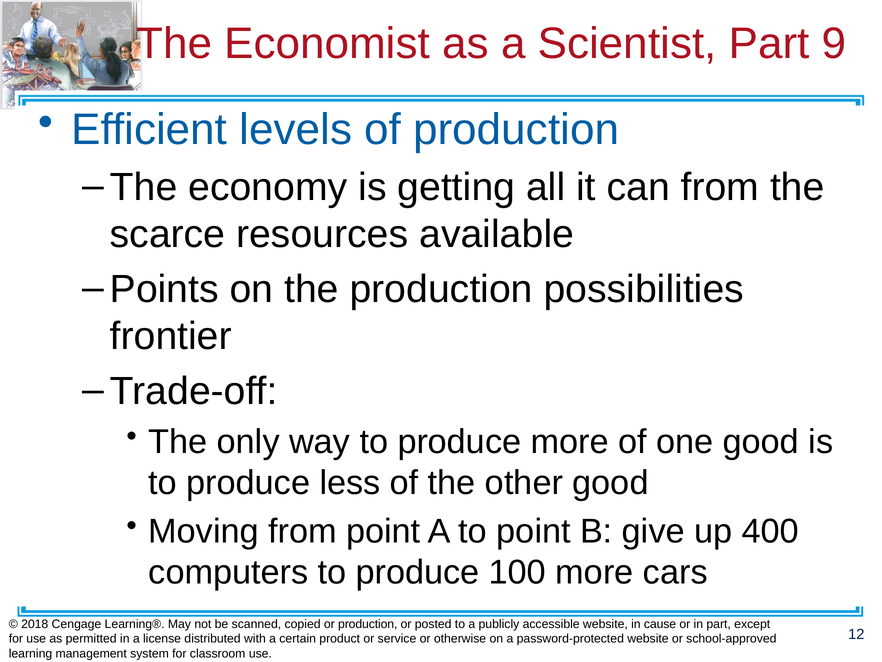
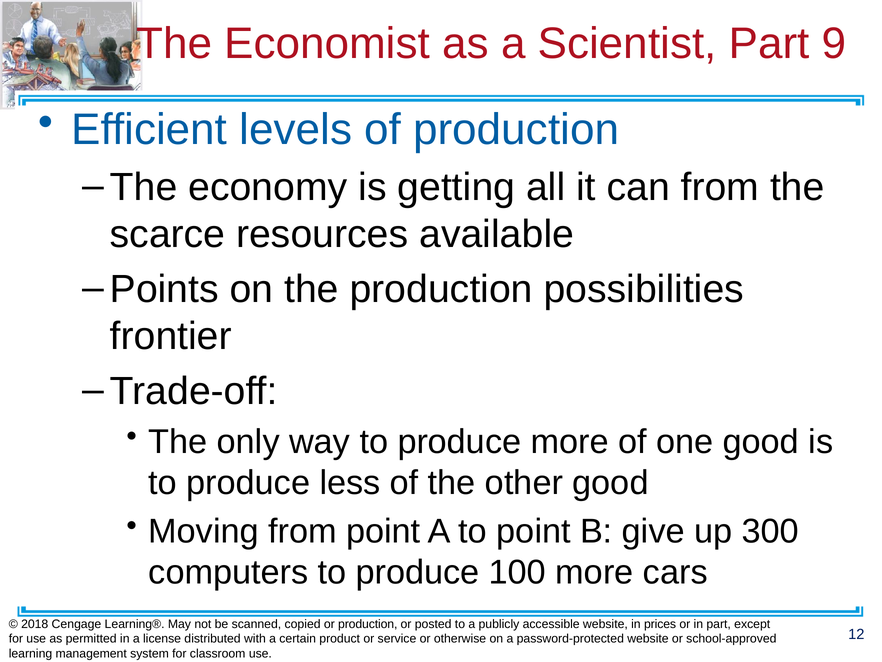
400: 400 -> 300
cause: cause -> prices
